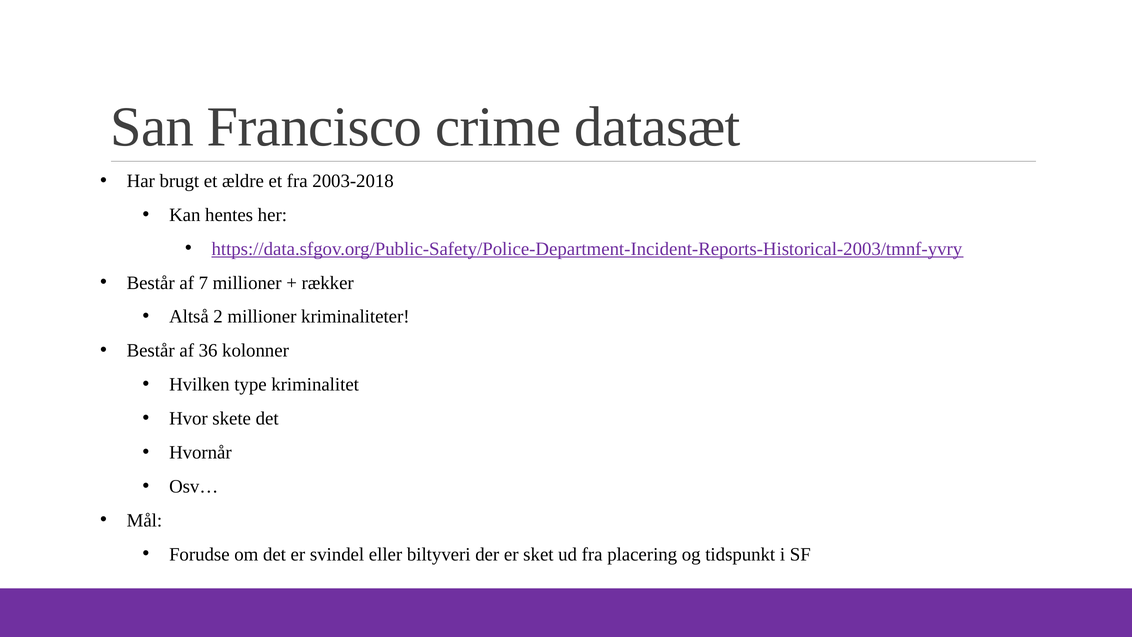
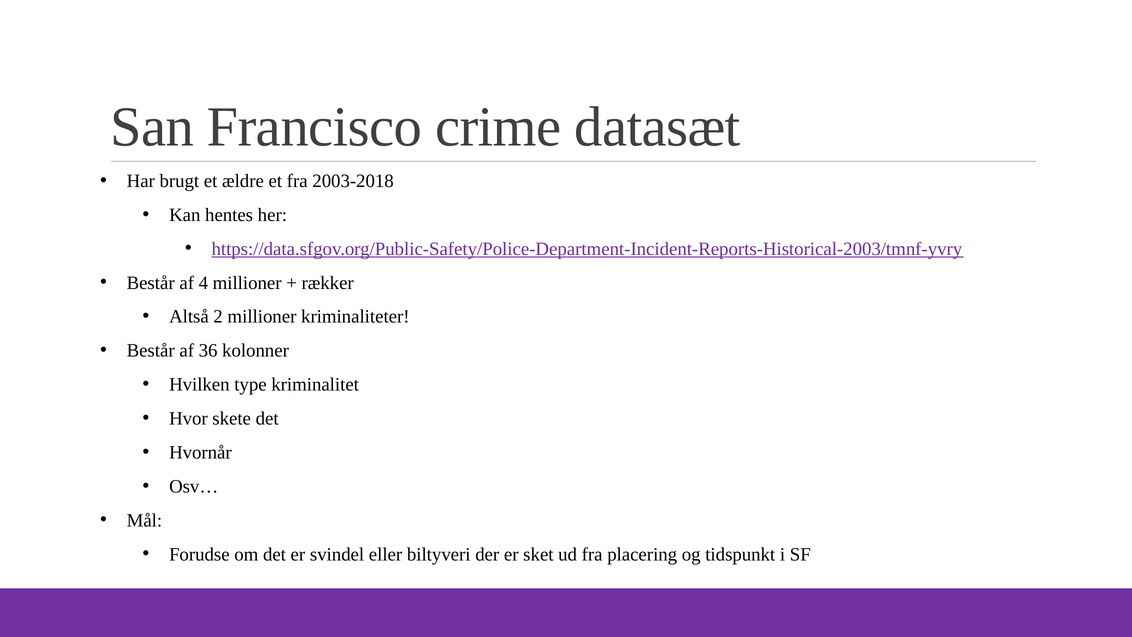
7: 7 -> 4
